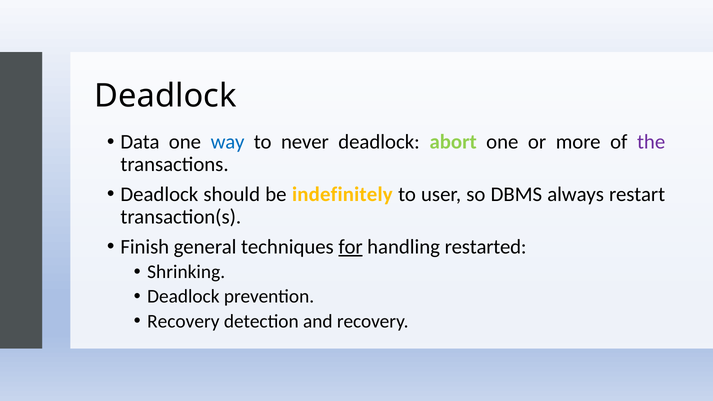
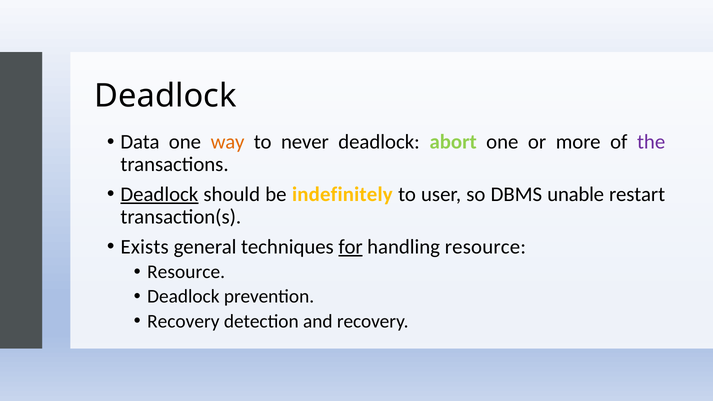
way colour: blue -> orange
Deadlock at (159, 194) underline: none -> present
always: always -> unable
Finish: Finish -> Exists
handling restarted: restarted -> resource
Shrinking at (186, 272): Shrinking -> Resource
